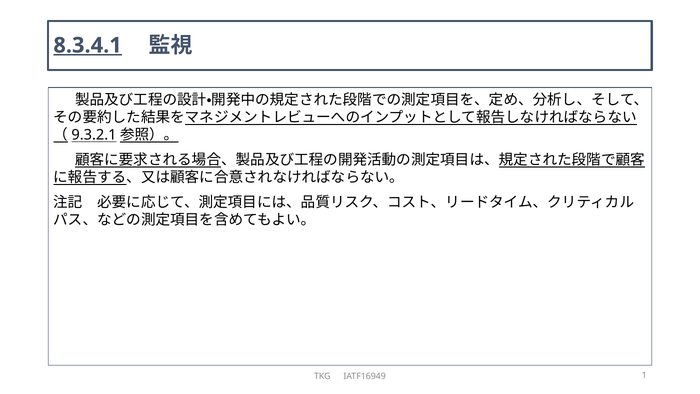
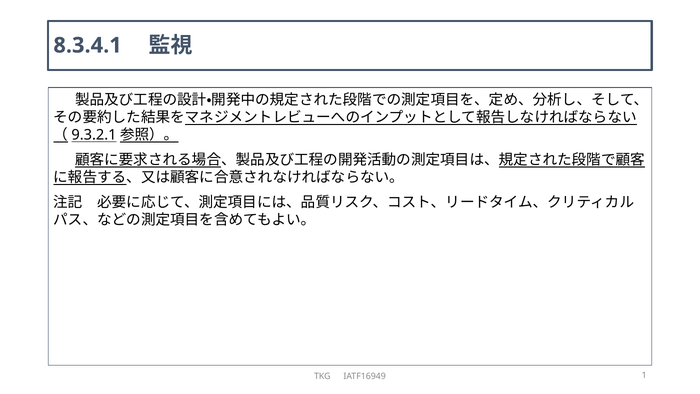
8.3.4.1 underline: present -> none
